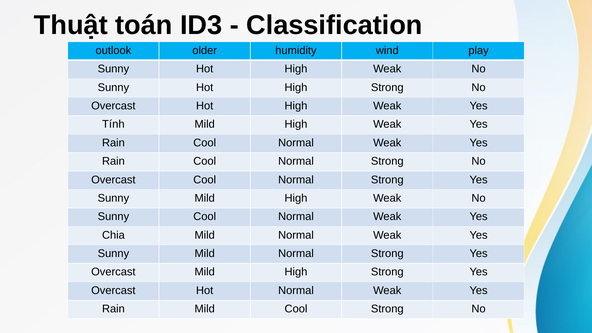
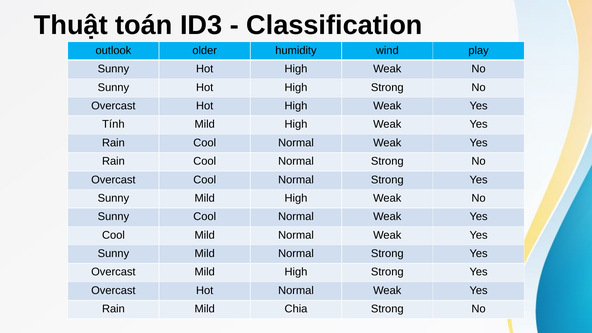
Chia at (113, 235): Chia -> Cool
Mild Cool: Cool -> Chia
